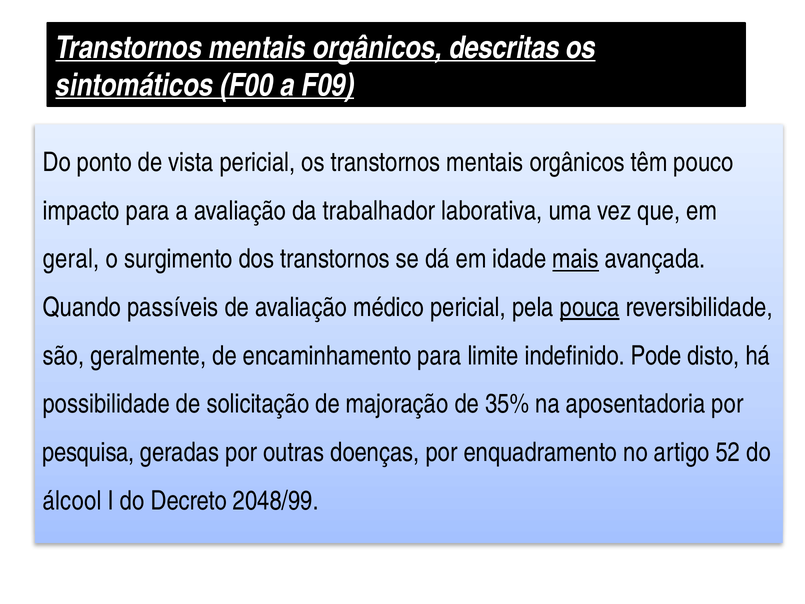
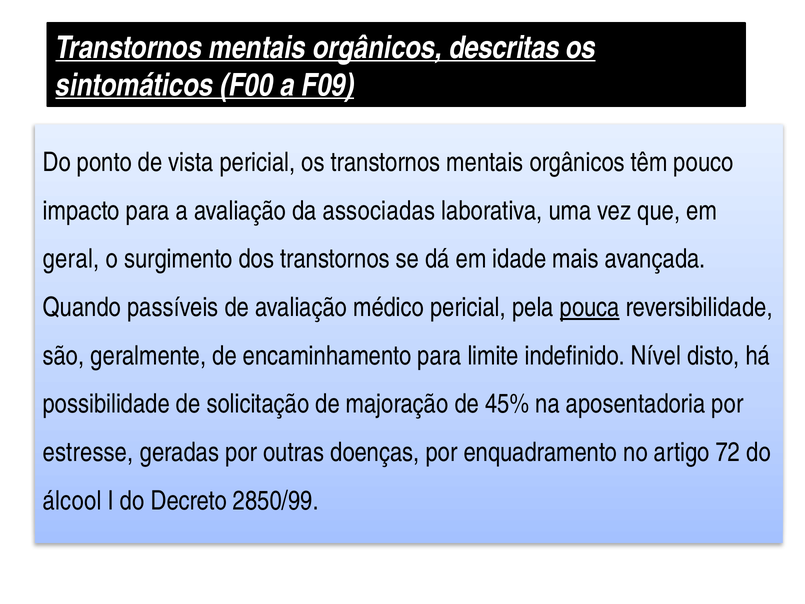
trabalhador: trabalhador -> associadas
mais underline: present -> none
Pode: Pode -> Nível
35%: 35% -> 45%
pesquisa: pesquisa -> estresse
52: 52 -> 72
2048/99: 2048/99 -> 2850/99
